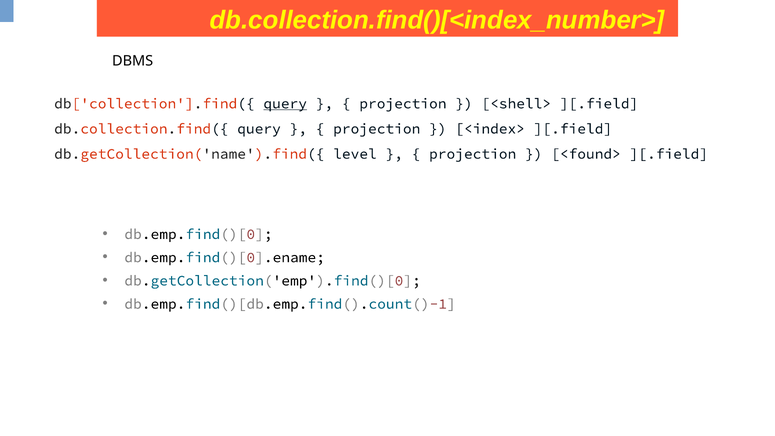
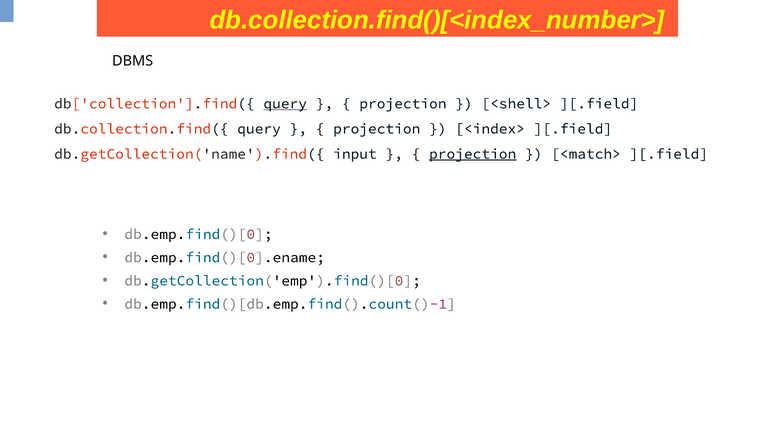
level: level -> input
projection at (473, 154) underline: none -> present
<found>: <found> -> <match>
